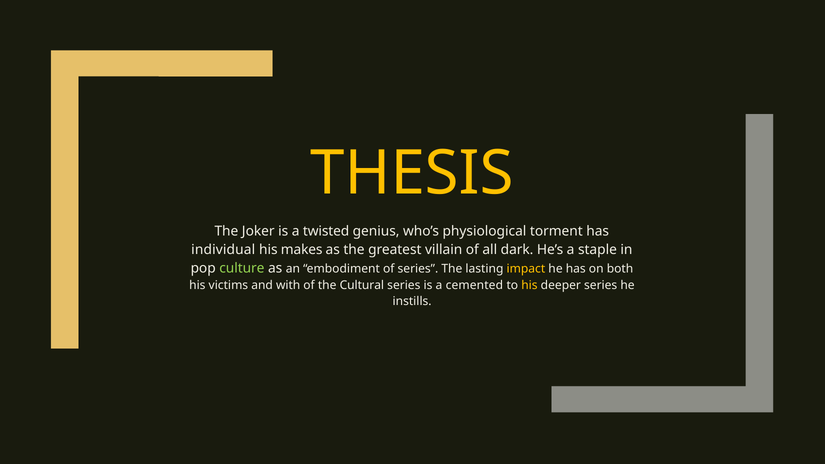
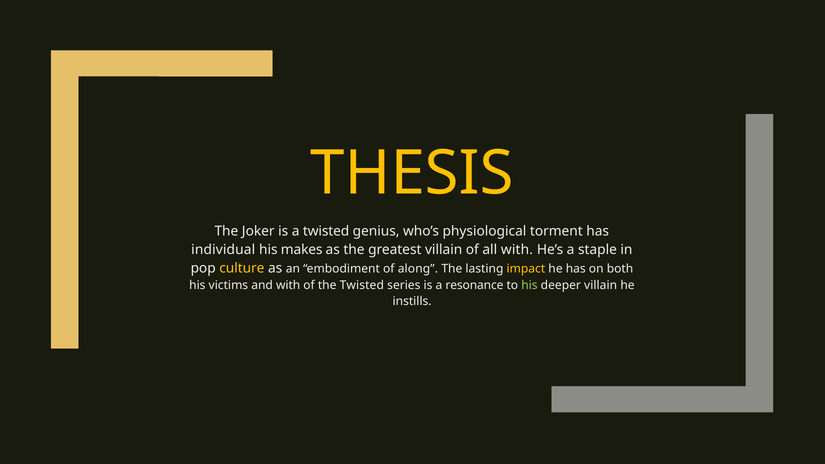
all dark: dark -> with
culture colour: light green -> yellow
of series: series -> along
the Cultural: Cultural -> Twisted
cemented: cemented -> resonance
his at (529, 285) colour: yellow -> light green
deeper series: series -> villain
